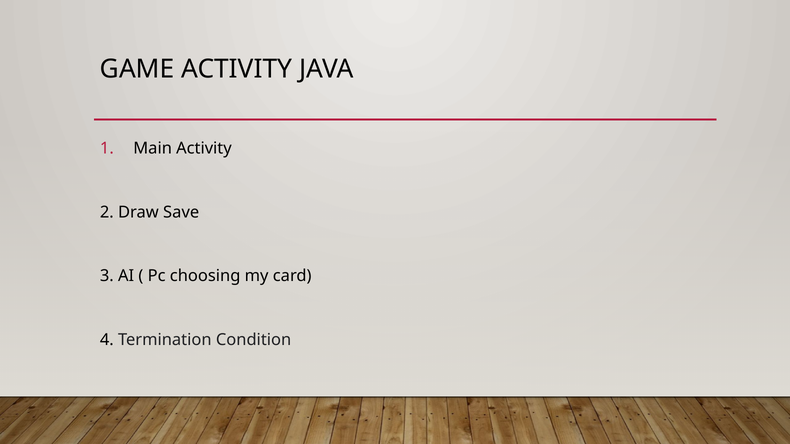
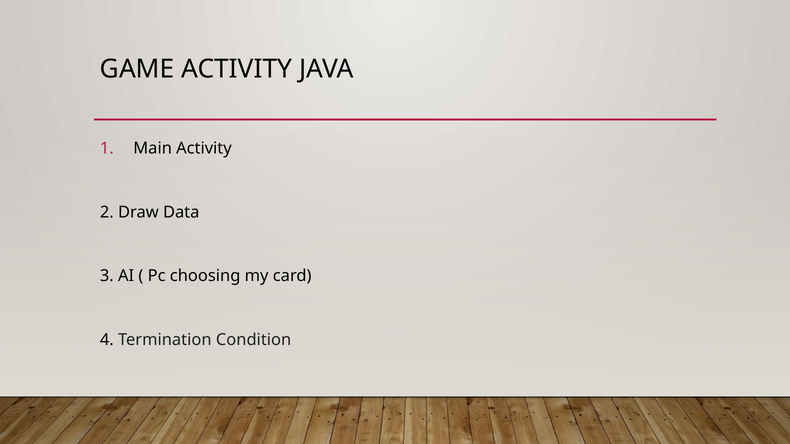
Save: Save -> Data
